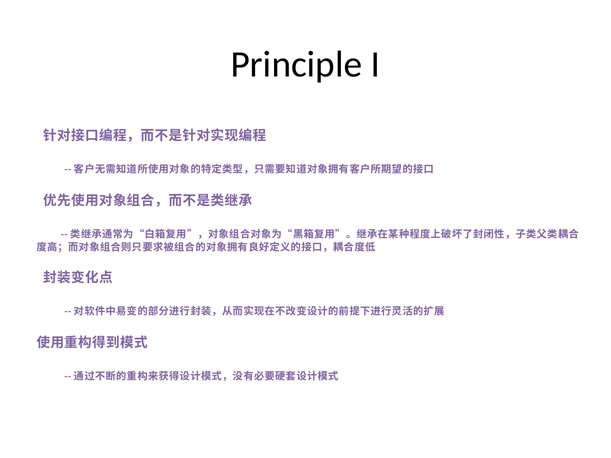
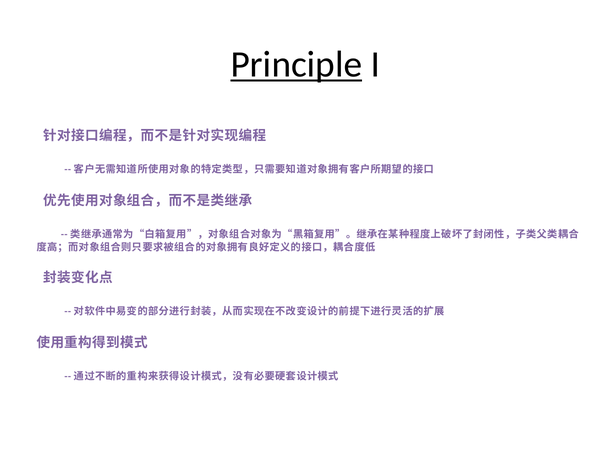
Principle underline: none -> present
